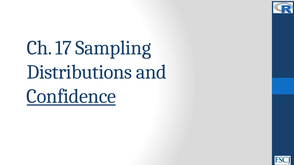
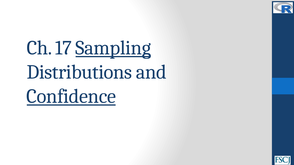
Sampling underline: none -> present
